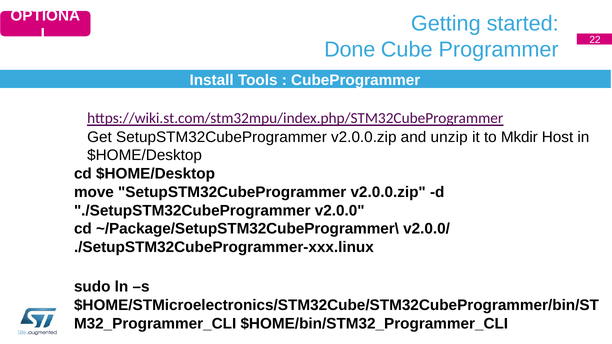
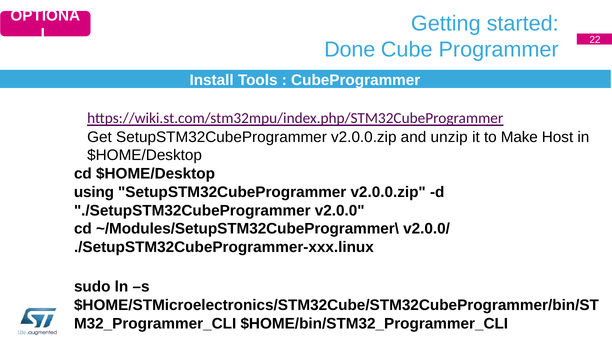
Mkdir: Mkdir -> Make
move: move -> using
~/Package/SetupSTM32CubeProgrammer\: ~/Package/SetupSTM32CubeProgrammer\ -> ~/Modules/SetupSTM32CubeProgrammer\
